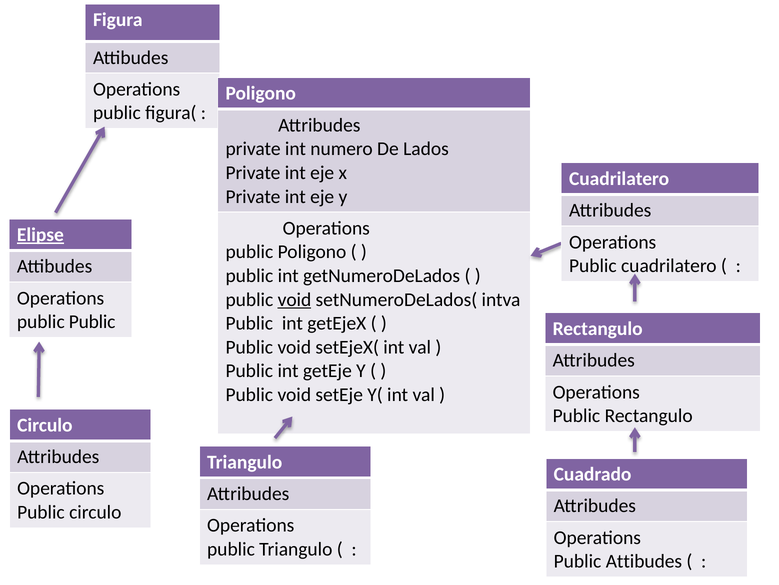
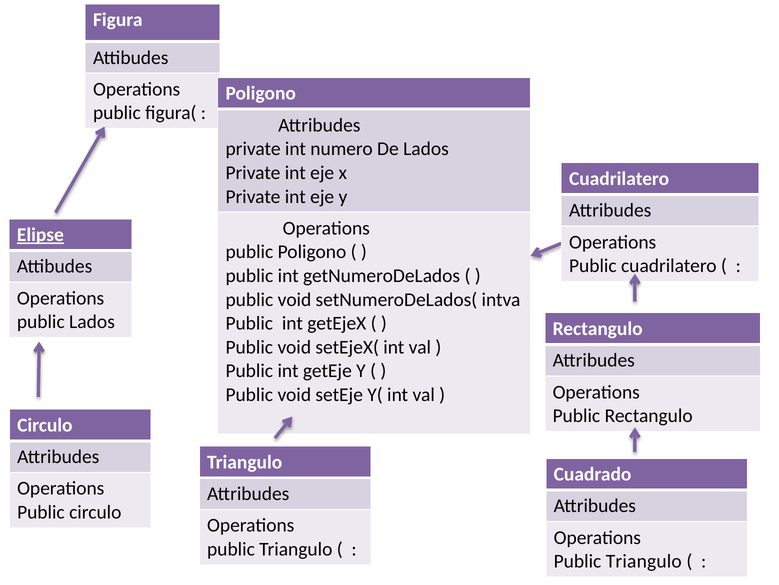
void at (294, 299) underline: present -> none
public Public: Public -> Lados
Attibudes at (644, 561): Attibudes -> Triangulo
